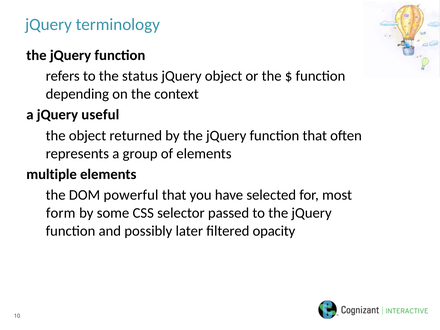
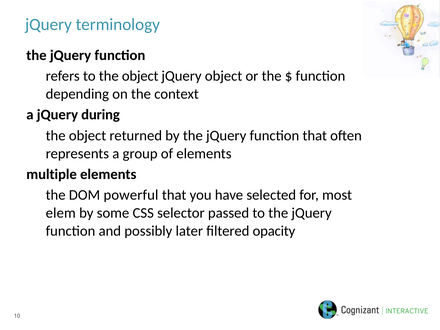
to the status: status -> object
useful: useful -> during
form: form -> elem
